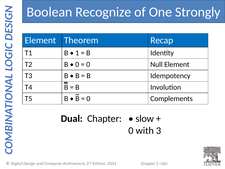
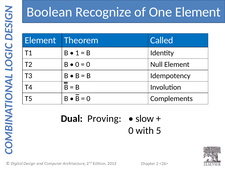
One Strongly: Strongly -> Element
Recap: Recap -> Called
Dual Chapter: Chapter -> Proving
3: 3 -> 5
